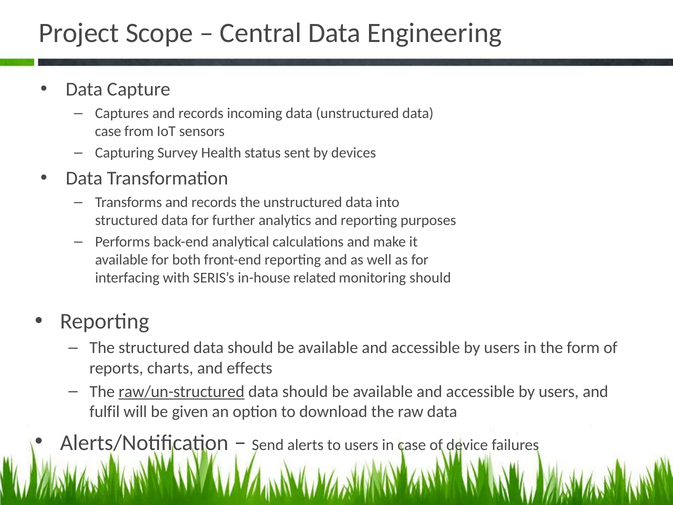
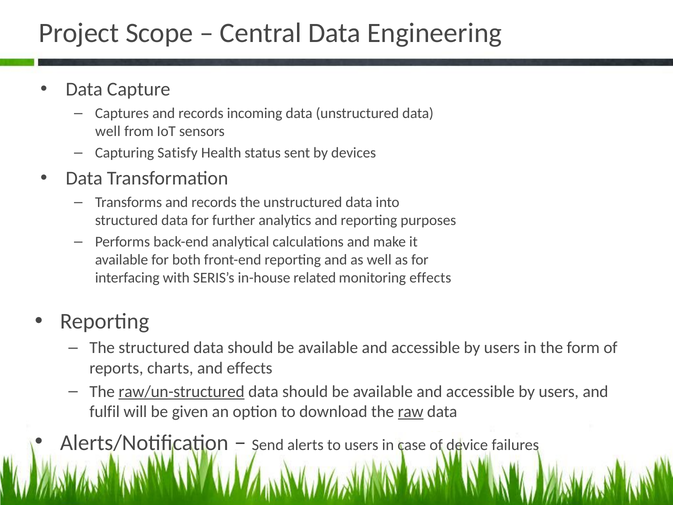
case at (108, 131): case -> well
Survey: Survey -> Satisfy
monitoring should: should -> effects
raw underline: none -> present
